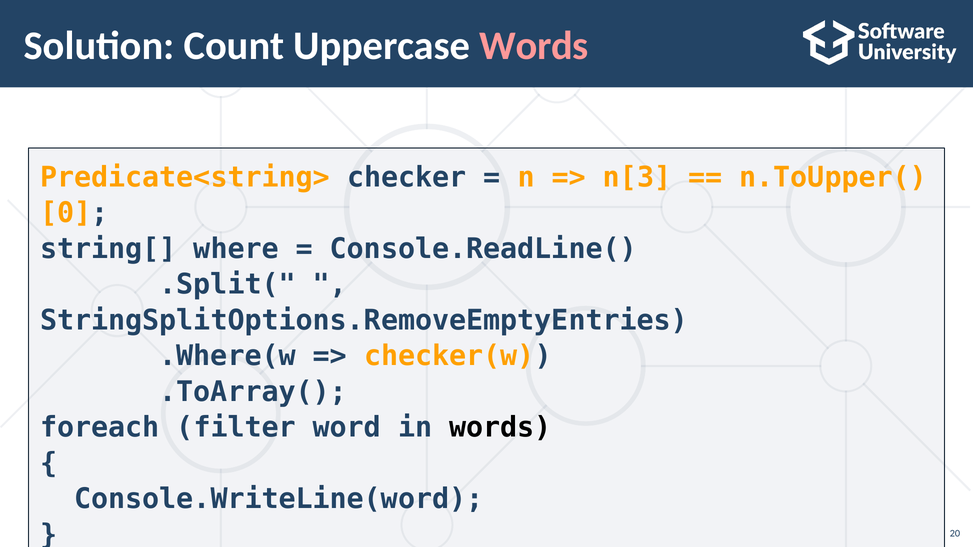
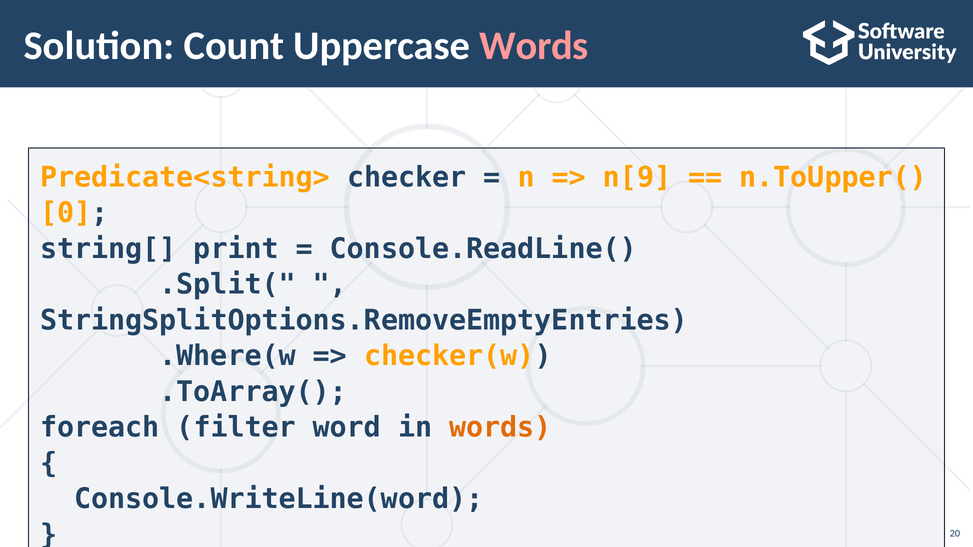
n[3: n[3 -> n[9
where: where -> print
words at (500, 428) colour: black -> orange
